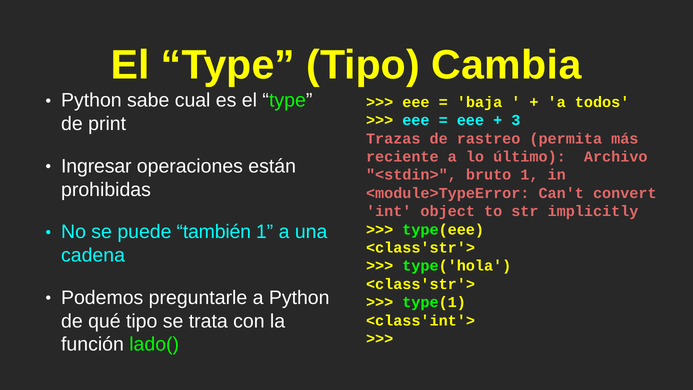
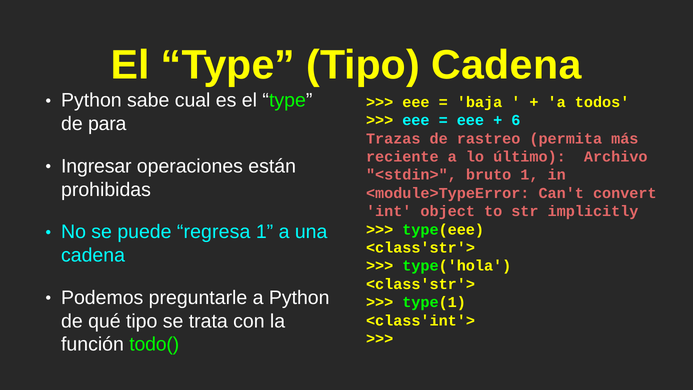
Tipo Cambia: Cambia -> Cadena
3: 3 -> 6
print: print -> para
también: también -> regresa
lado(: lado( -> todo(
